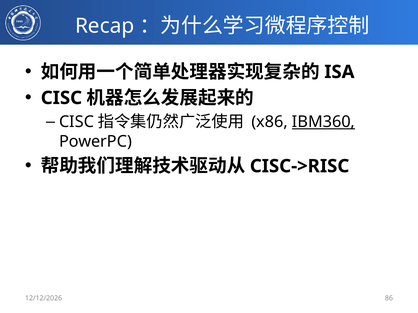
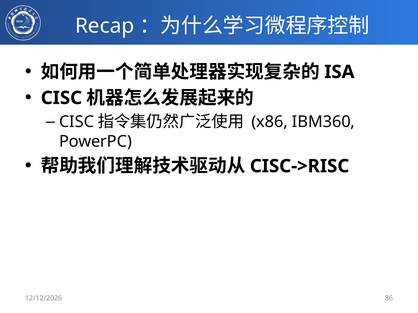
IBM360 underline: present -> none
